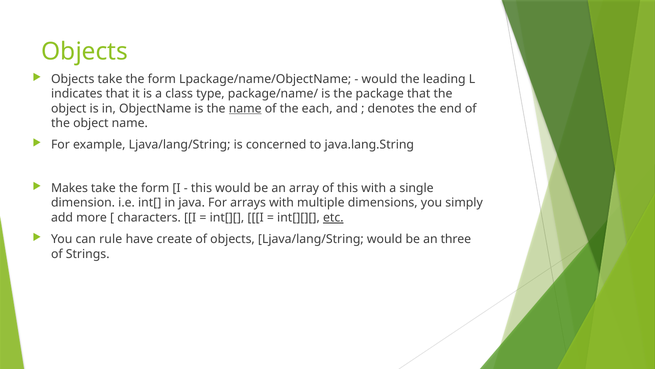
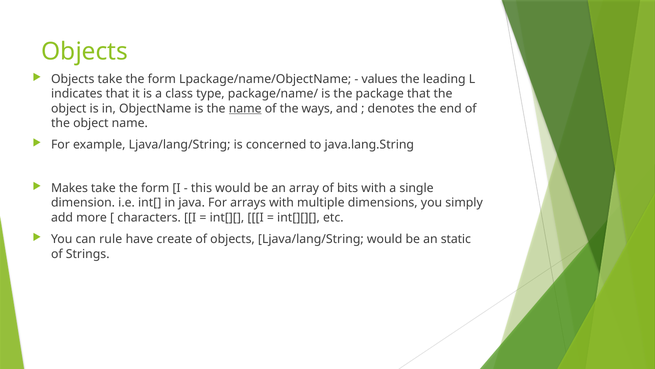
would at (379, 79): would -> values
each: each -> ways
of this: this -> bits
etc underline: present -> none
three: three -> static
